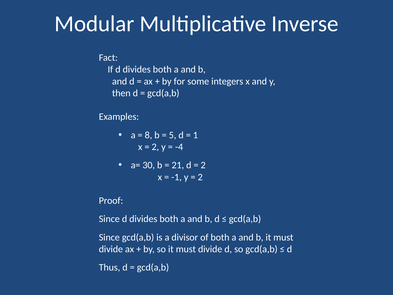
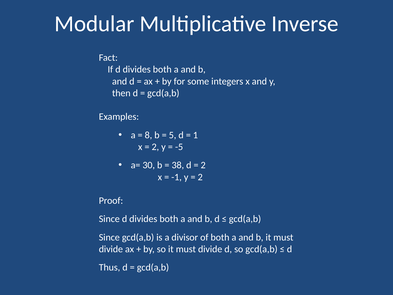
-4: -4 -> -5
21: 21 -> 38
